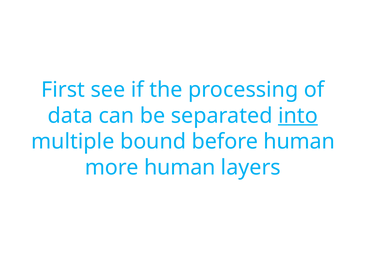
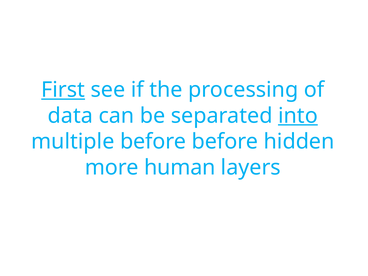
First underline: none -> present
multiple bound: bound -> before
before human: human -> hidden
